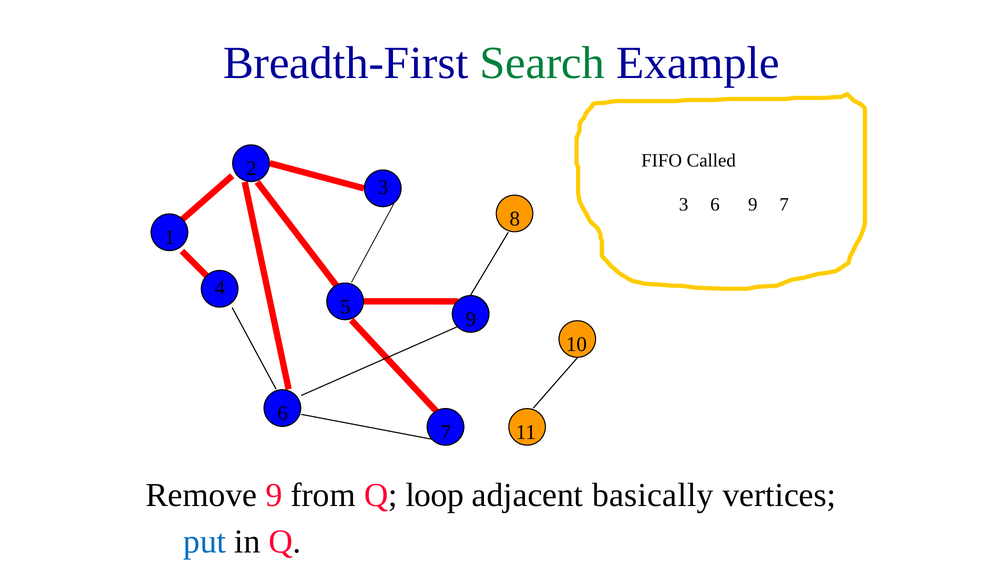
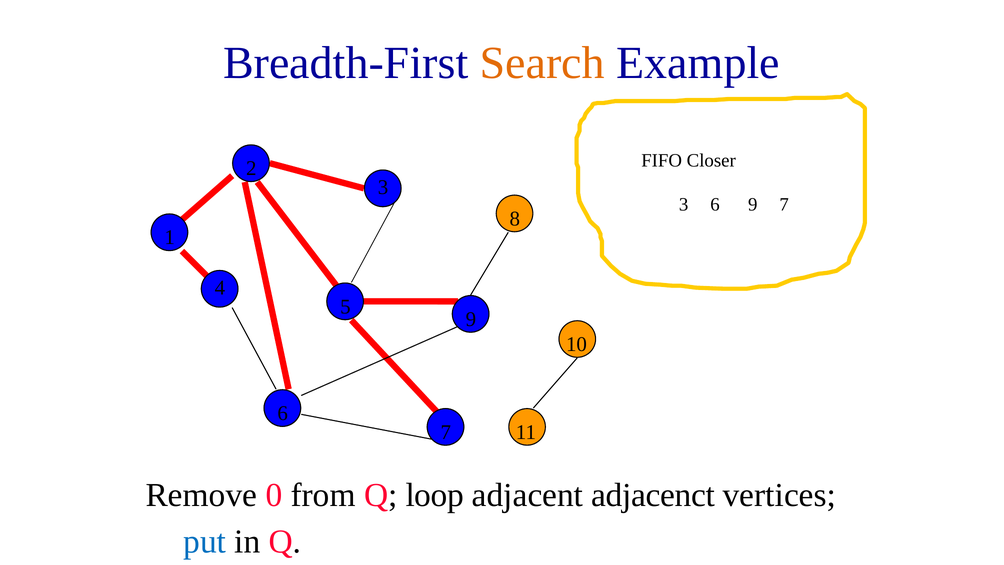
Search colour: green -> orange
Called: Called -> Closer
Remove 9: 9 -> 0
basically: basically -> adjacenct
